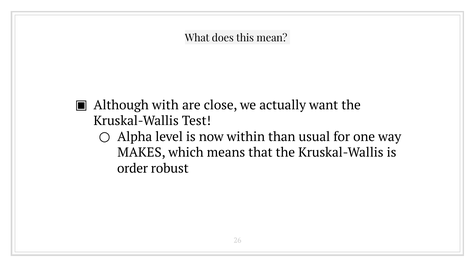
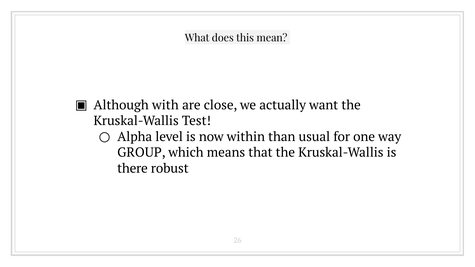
MAKES: MAKES -> GROUP
order: order -> there
